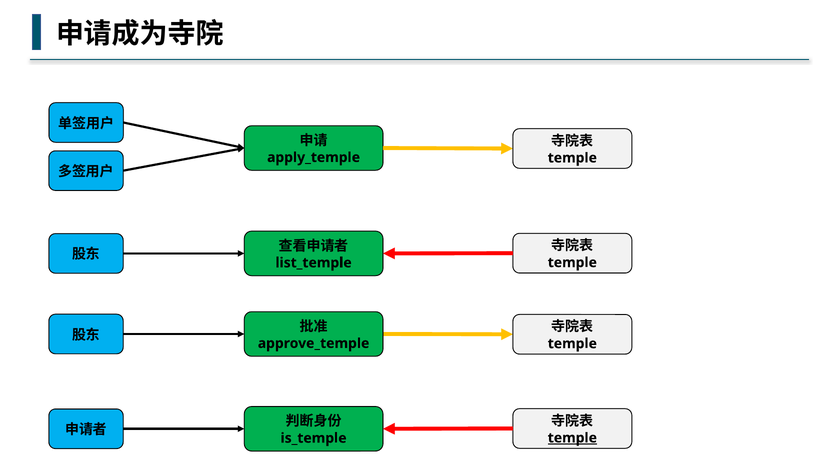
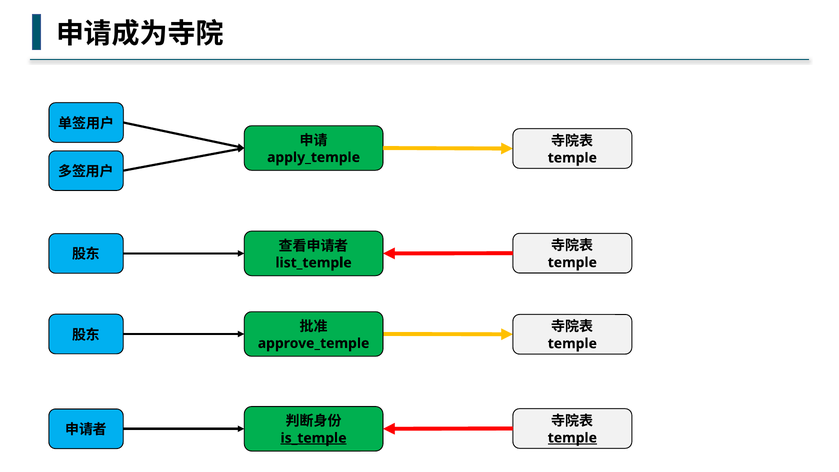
is_temple underline: none -> present
